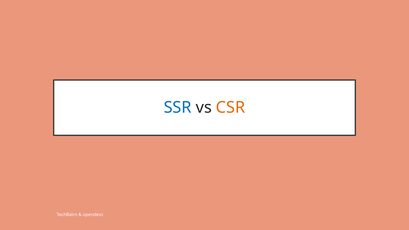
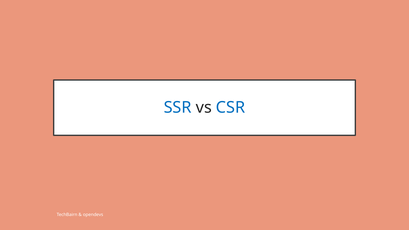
CSR colour: orange -> blue
